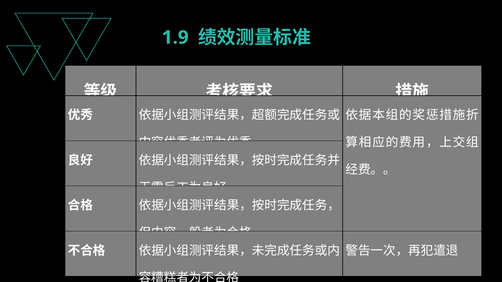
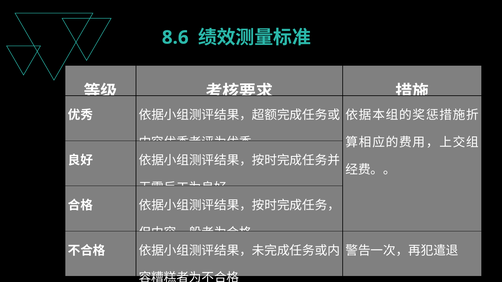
1.9: 1.9 -> 8.6
